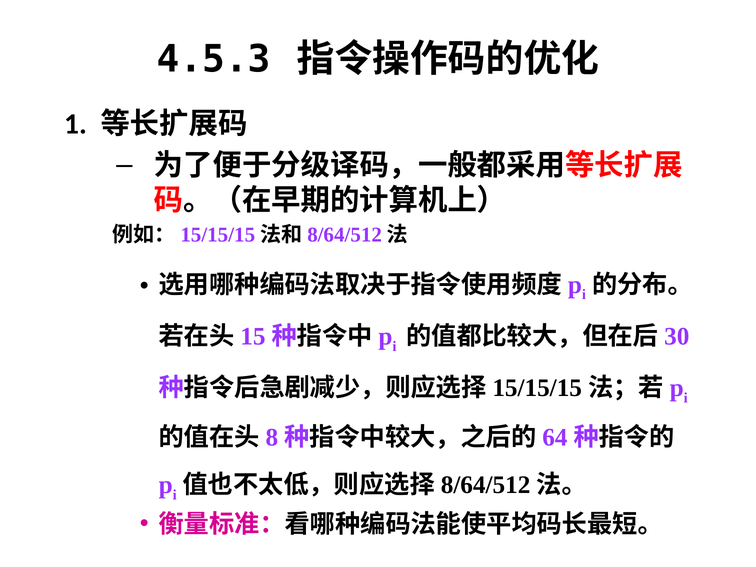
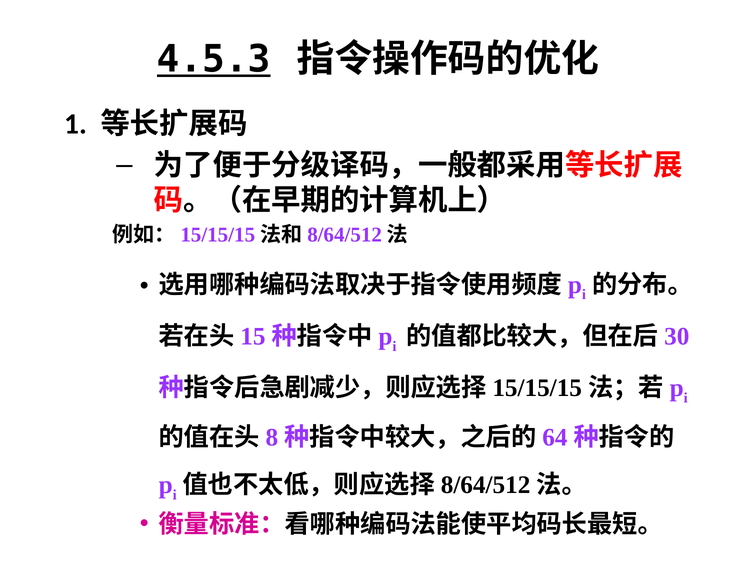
4.5.3 underline: none -> present
